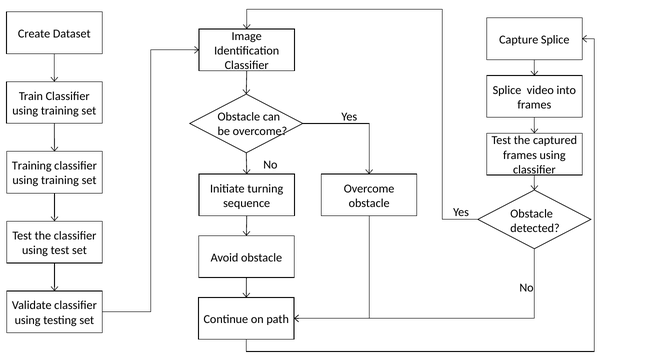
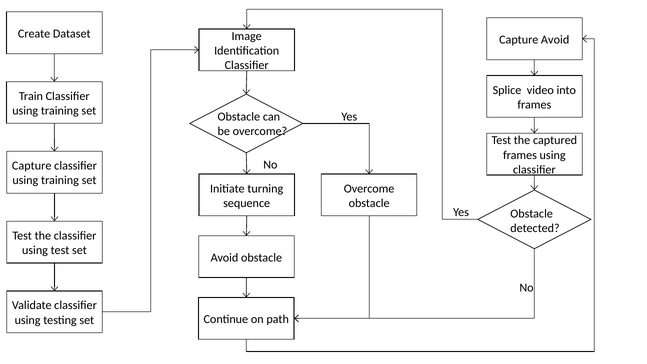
Capture Splice: Splice -> Avoid
Training at (32, 166): Training -> Capture
